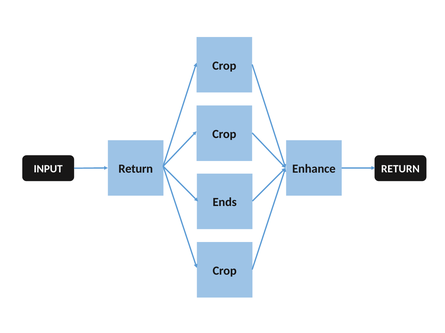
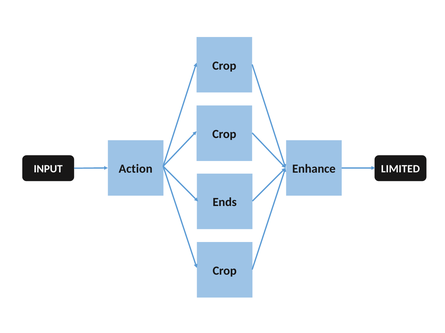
Return at (136, 169): Return -> Action
INPUT RETURN: RETURN -> LIMITED
